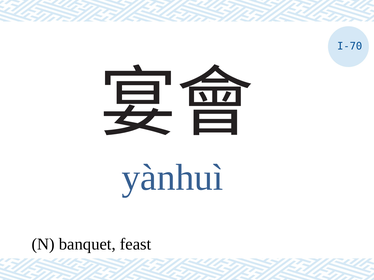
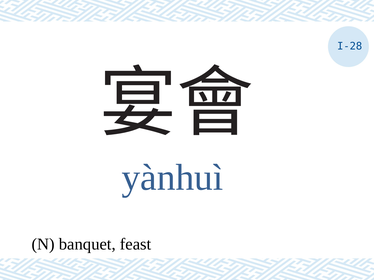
I-70: I-70 -> I-28
